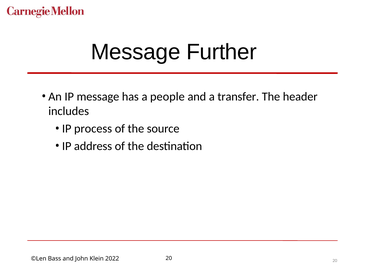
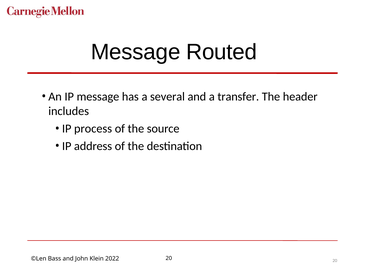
Further: Further -> Routed
people: people -> several
